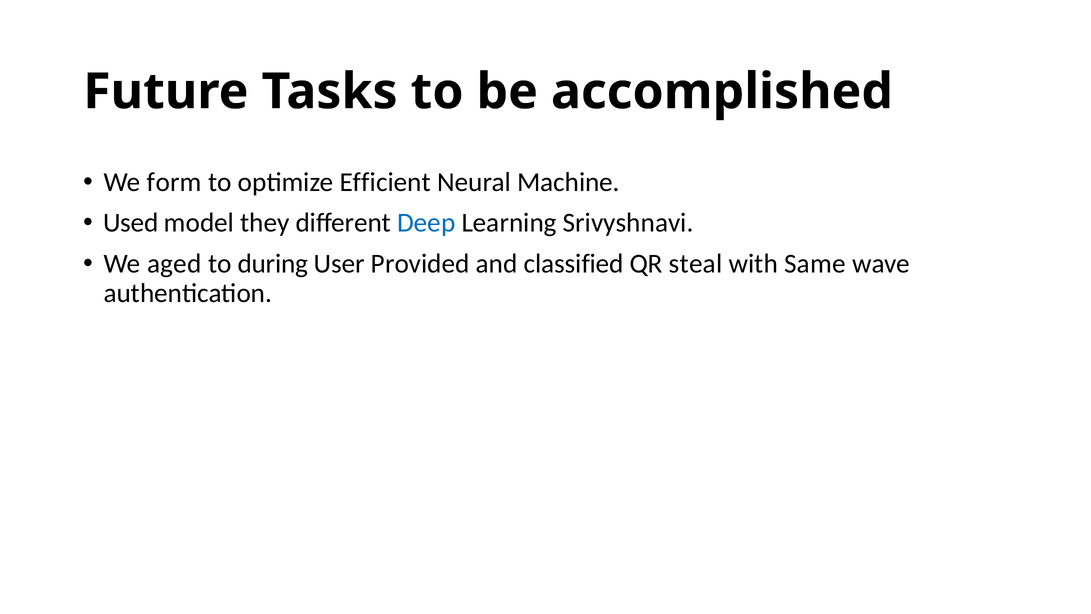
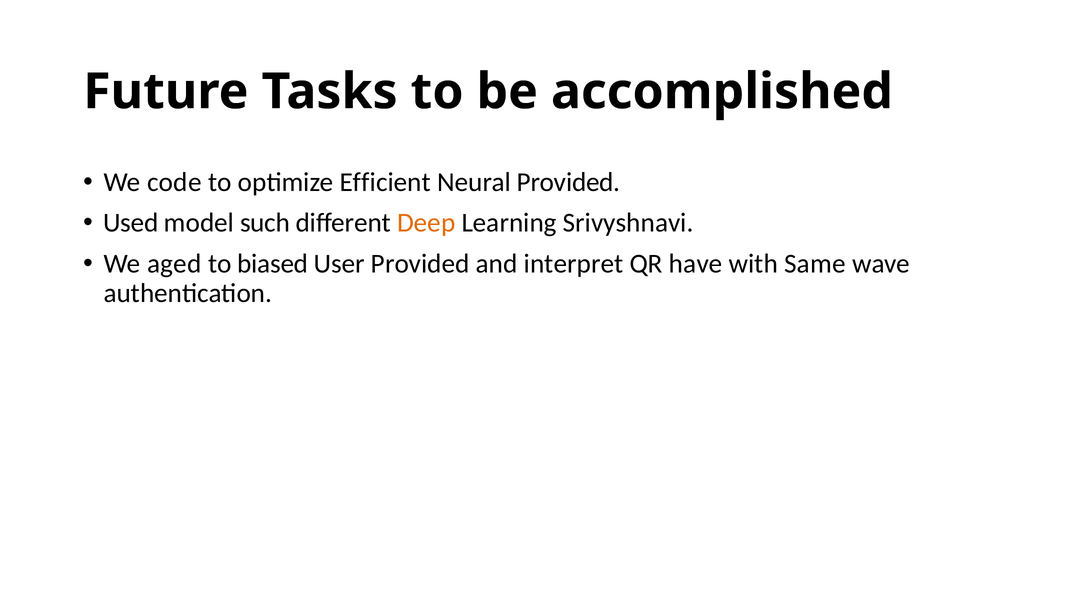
form: form -> code
Neural Machine: Machine -> Provided
they: they -> such
Deep colour: blue -> orange
during: during -> biased
classified: classified -> interpret
steal: steal -> have
